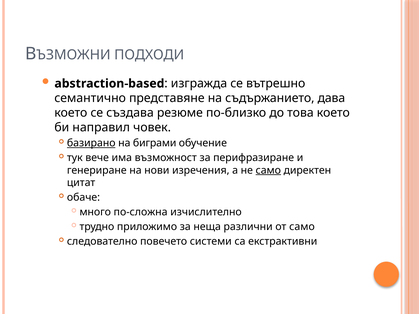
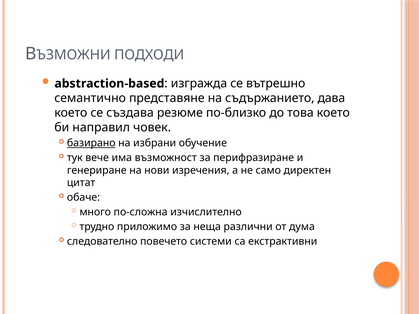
биграми: биграми -> избрани
само at (268, 170) underline: present -> none
от само: само -> дума
